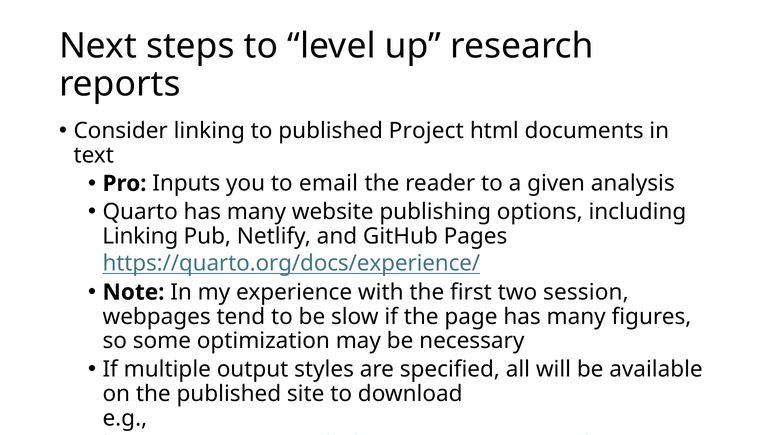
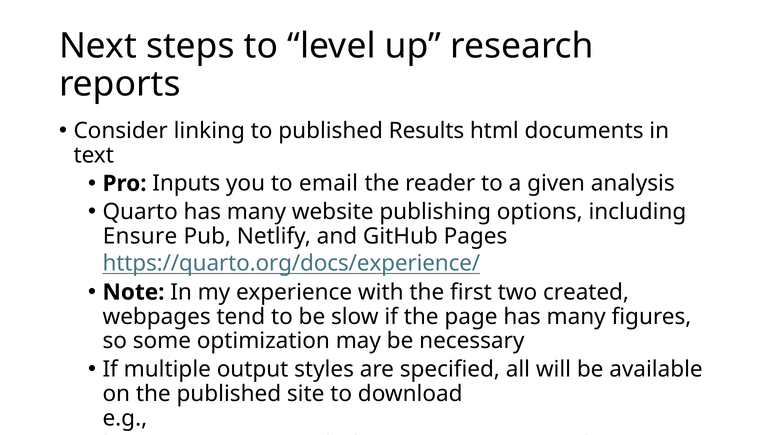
Project: Project -> Results
Linking at (140, 236): Linking -> Ensure
session: session -> created
